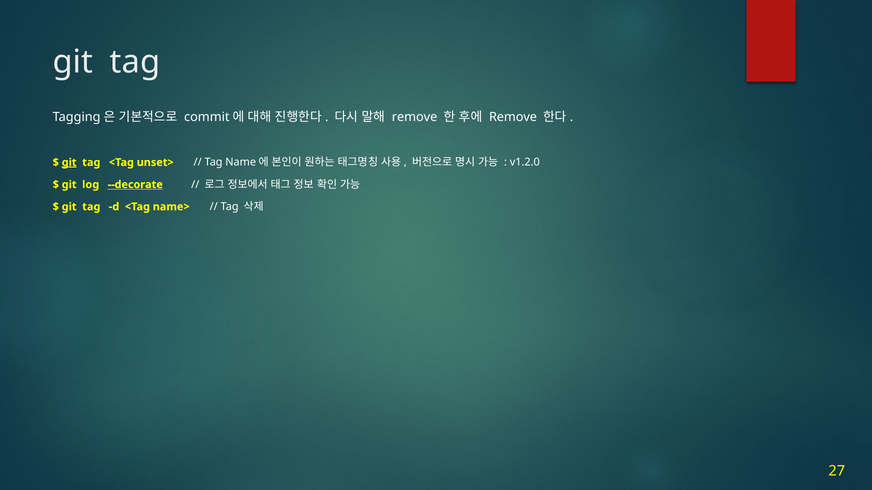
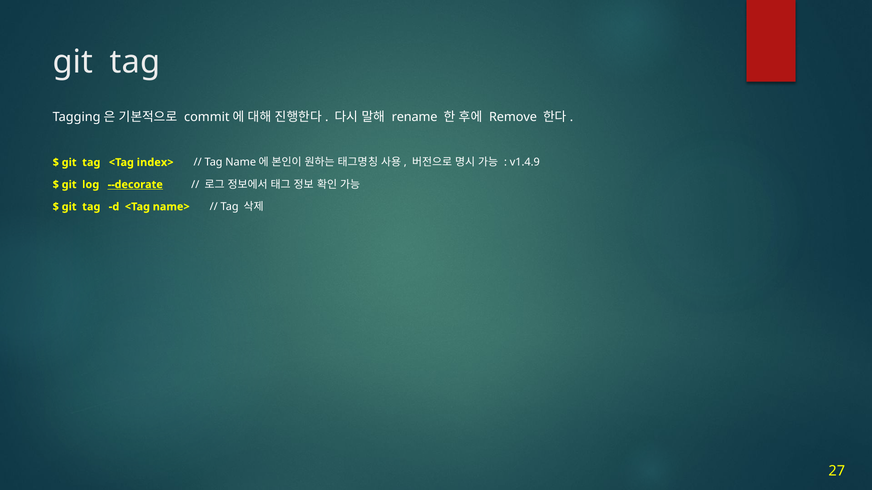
remove at (415, 117): remove -> rename
git at (69, 163) underline: present -> none
unset>: unset> -> index>
v1.2.0: v1.2.0 -> v1.4.9
